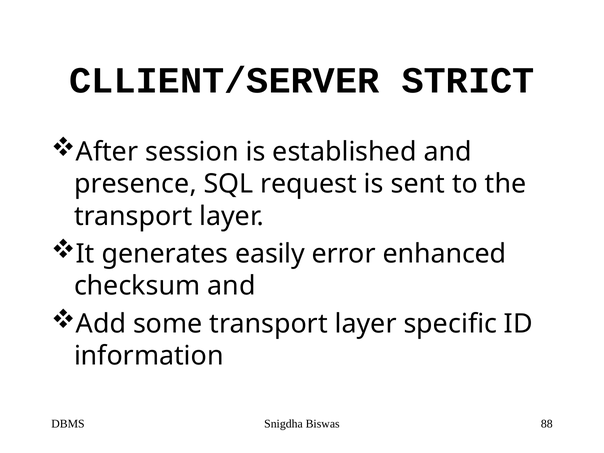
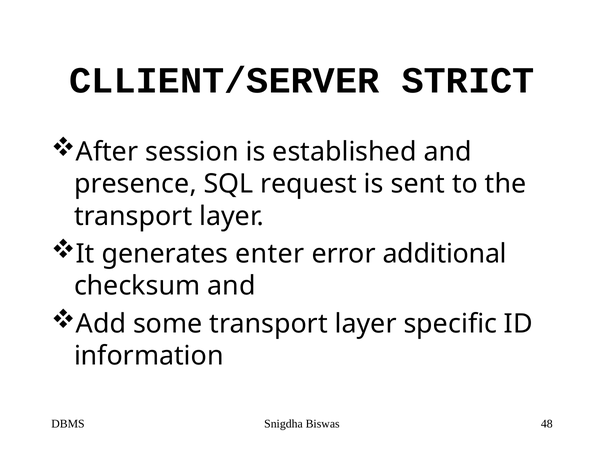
easily: easily -> enter
enhanced: enhanced -> additional
88: 88 -> 48
